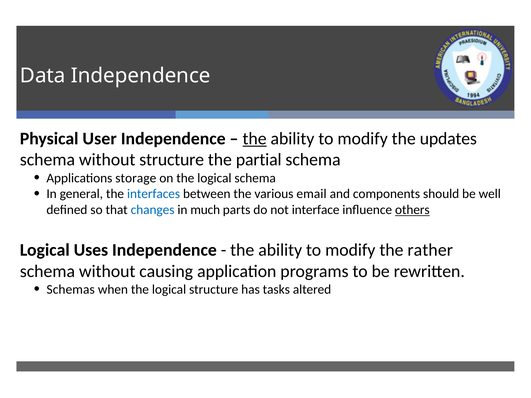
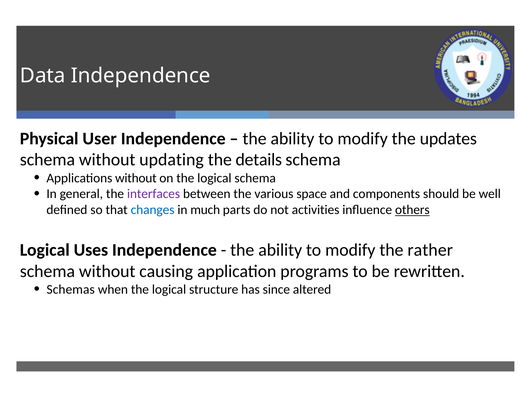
the at (255, 139) underline: present -> none
without structure: structure -> updating
partial: partial -> details
Applications storage: storage -> without
interfaces colour: blue -> purple
email: email -> space
interface: interface -> activities
tasks: tasks -> since
